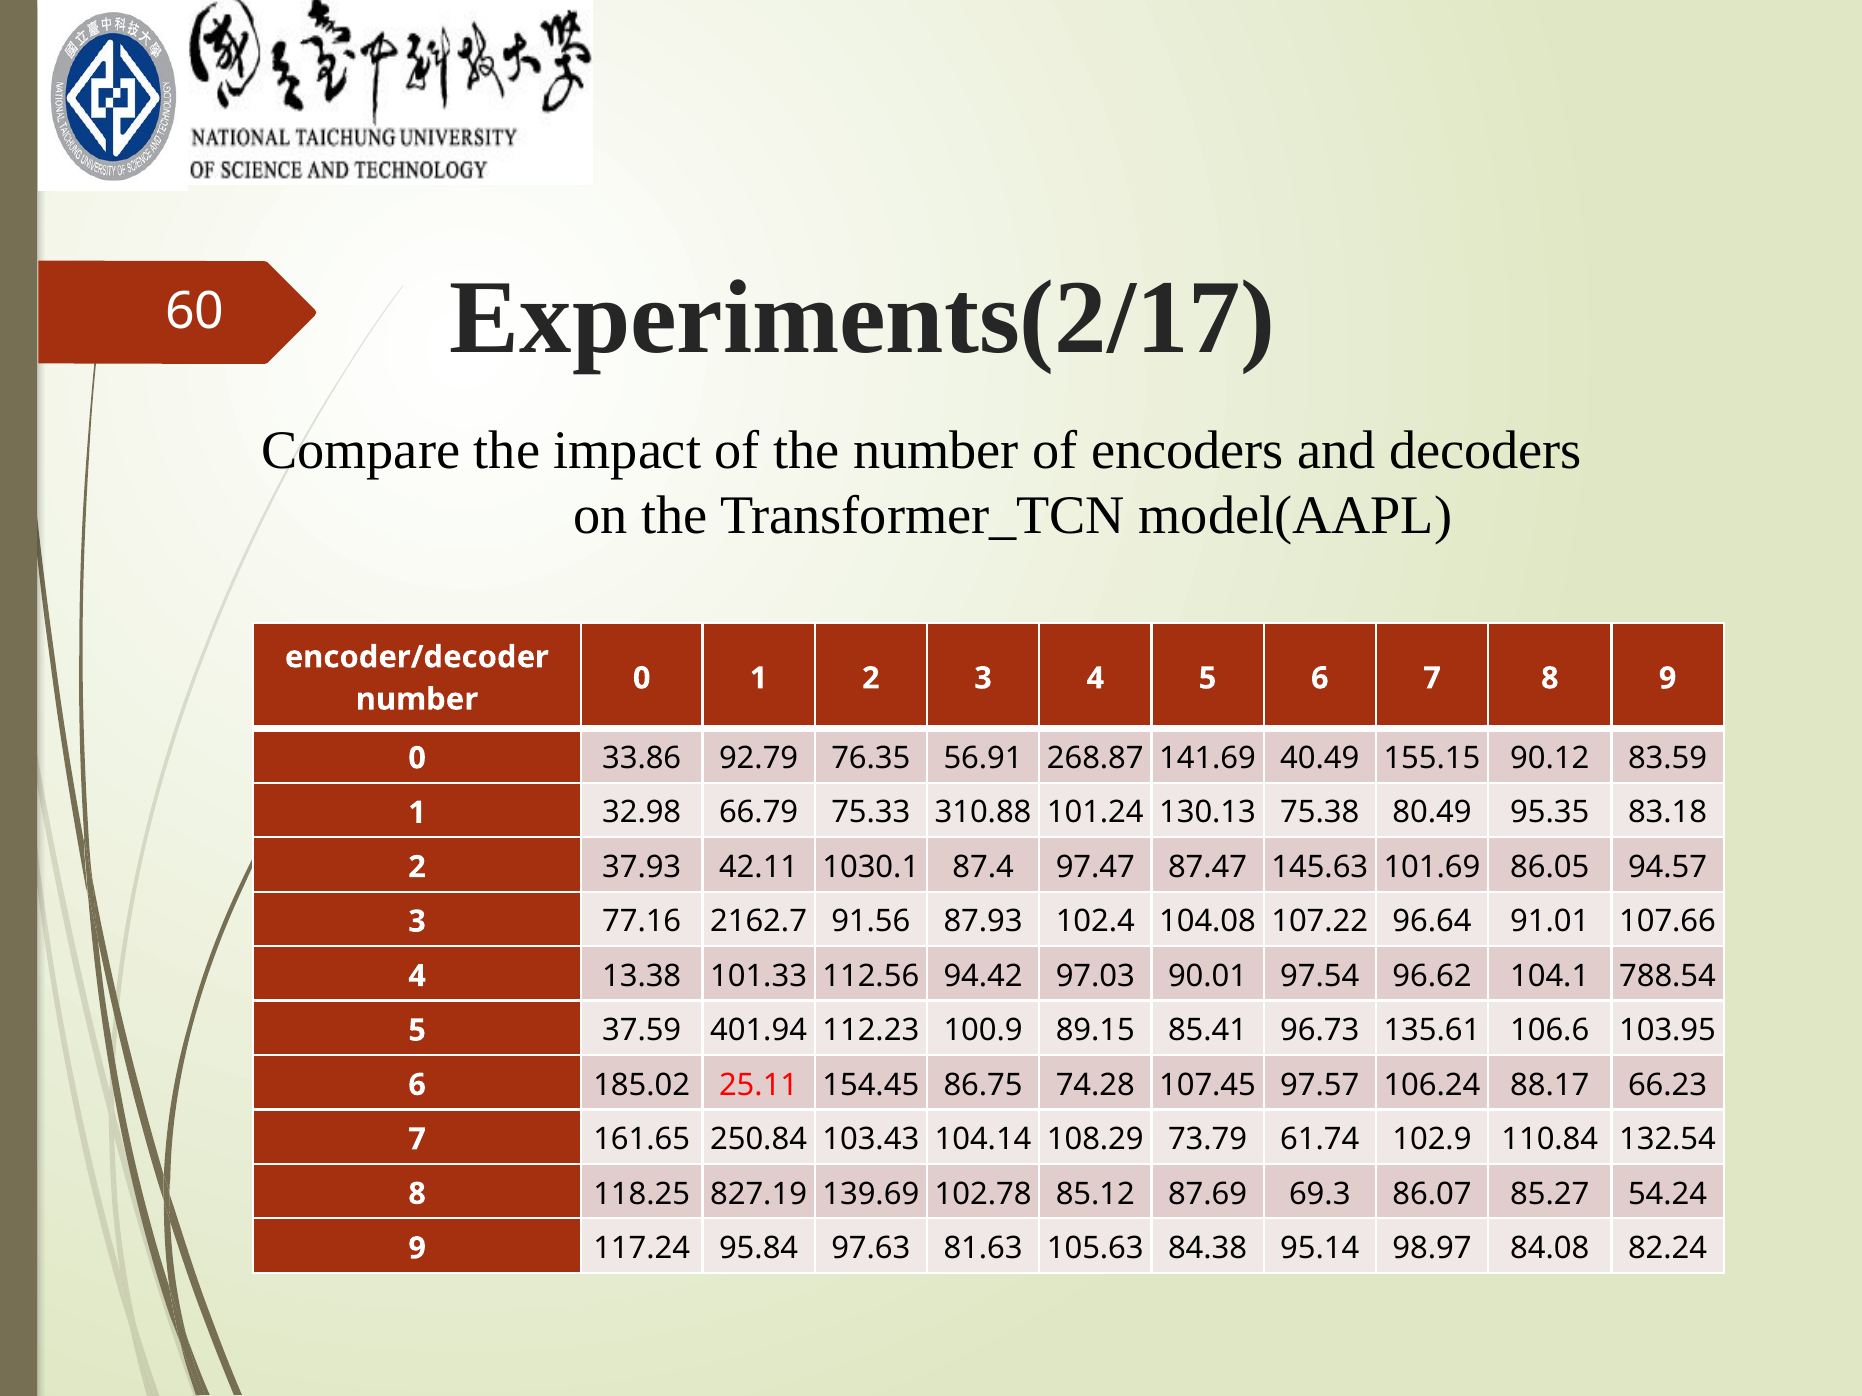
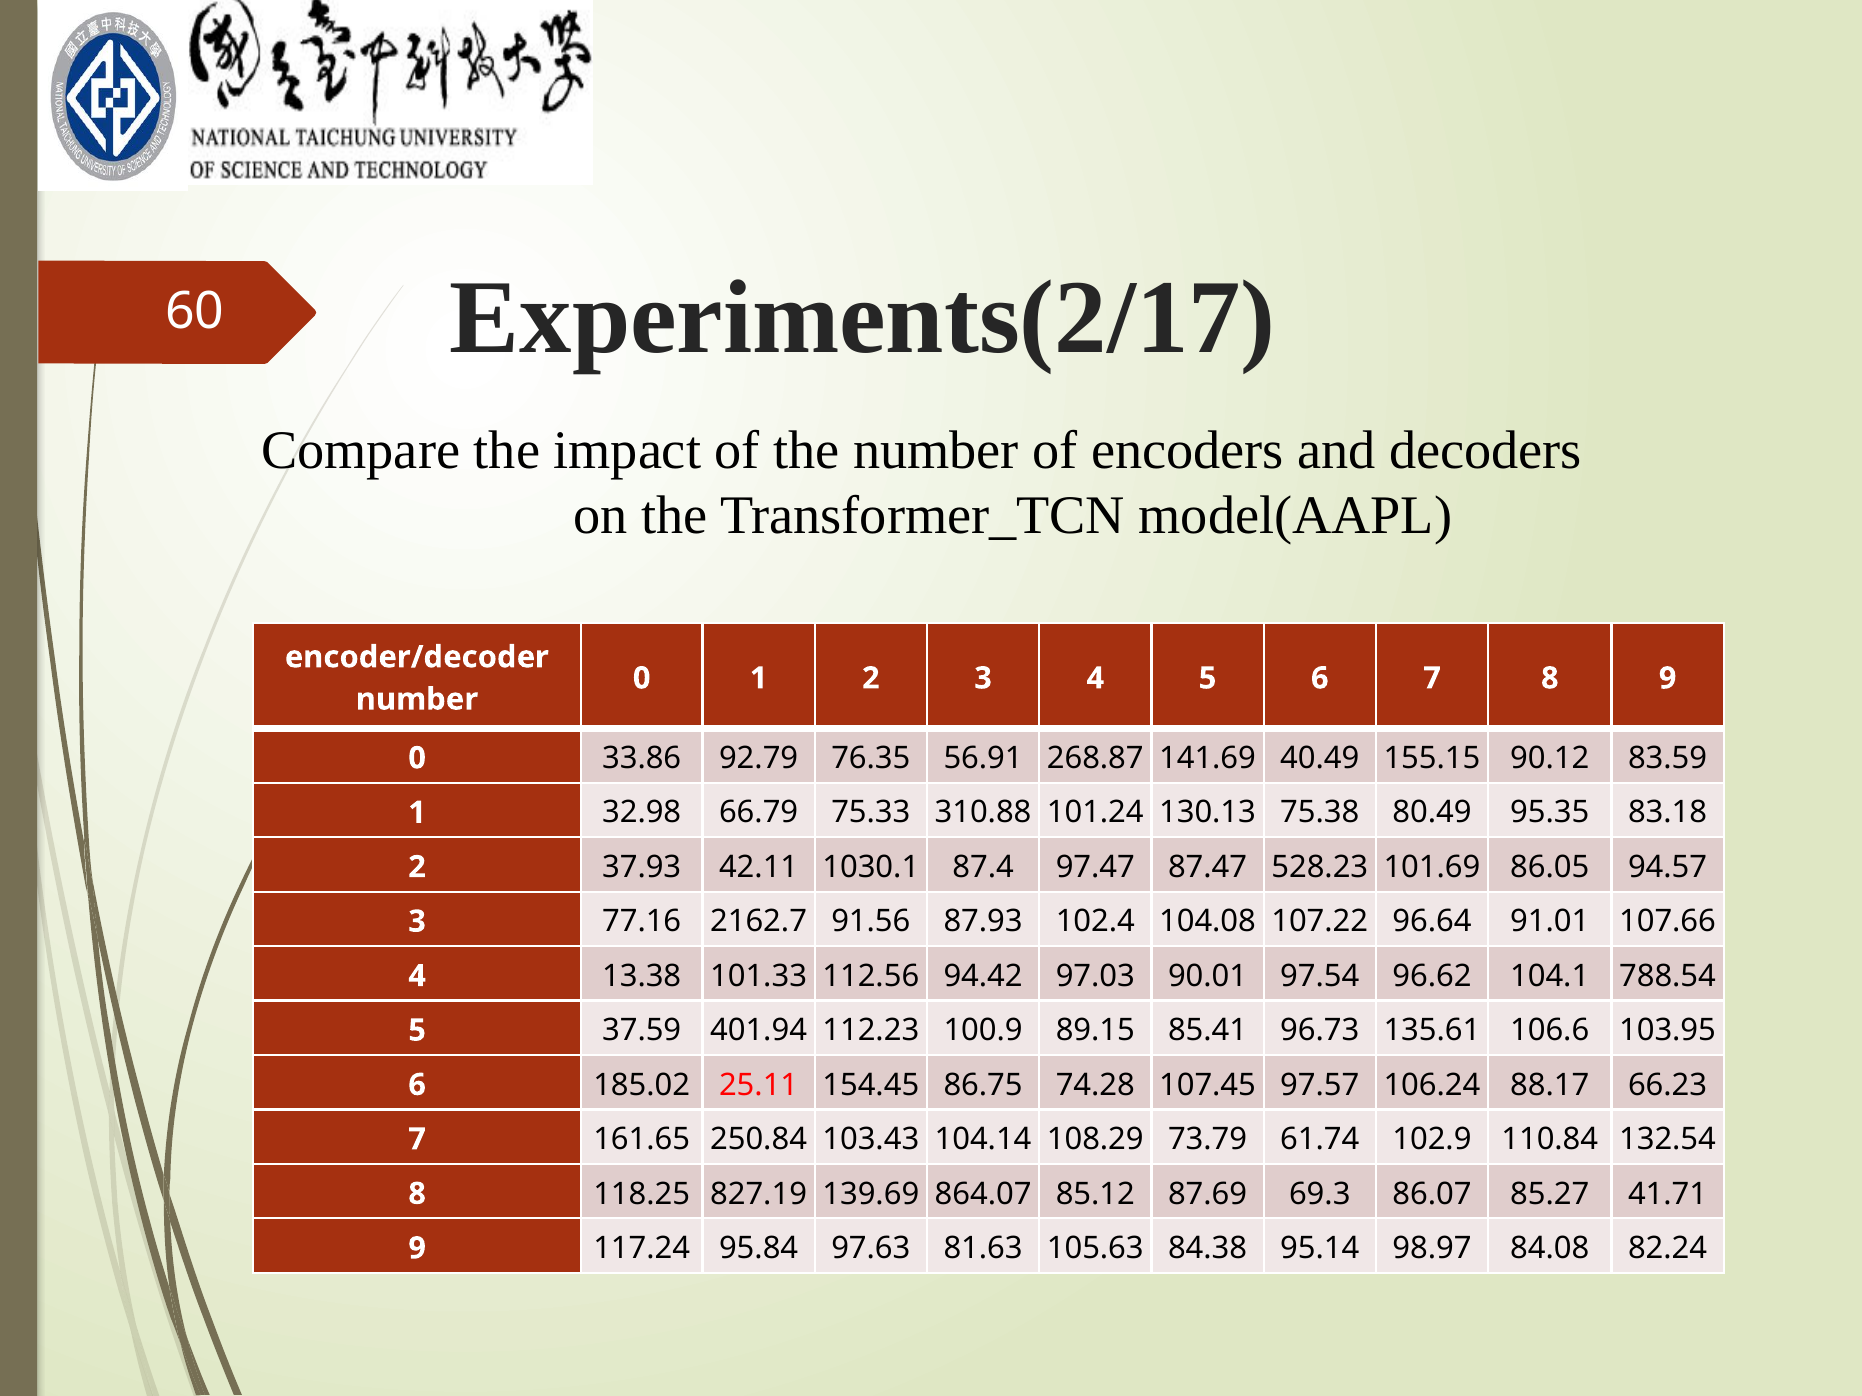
145.63: 145.63 -> 528.23
102.78: 102.78 -> 864.07
54.24: 54.24 -> 41.71
